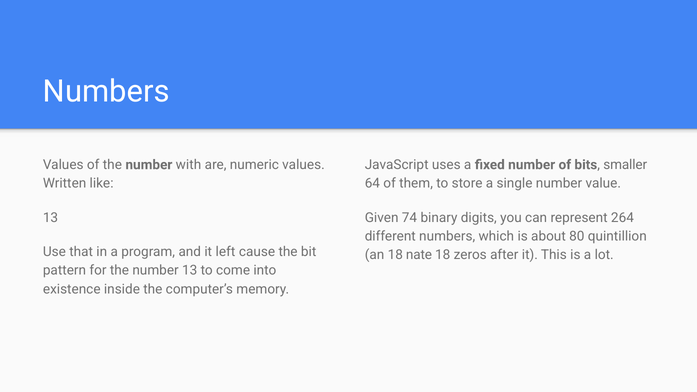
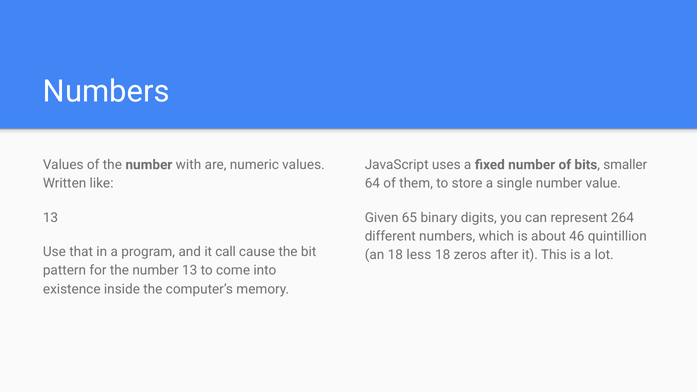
74: 74 -> 65
80: 80 -> 46
left: left -> call
nate: nate -> less
